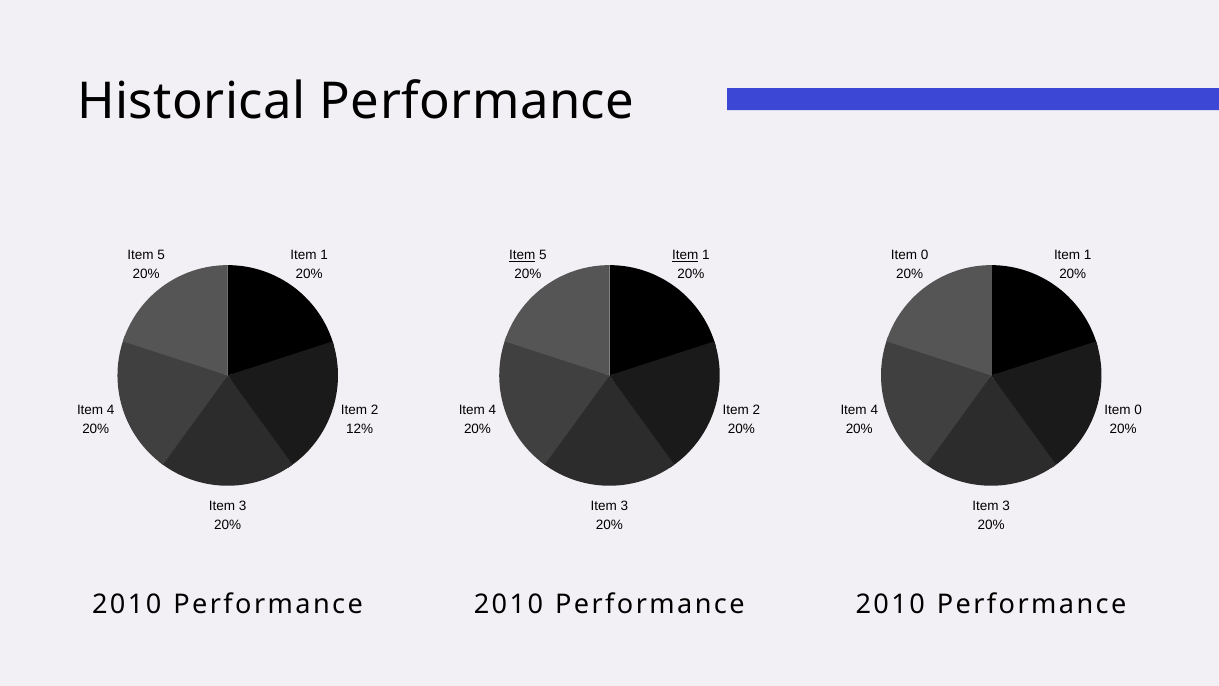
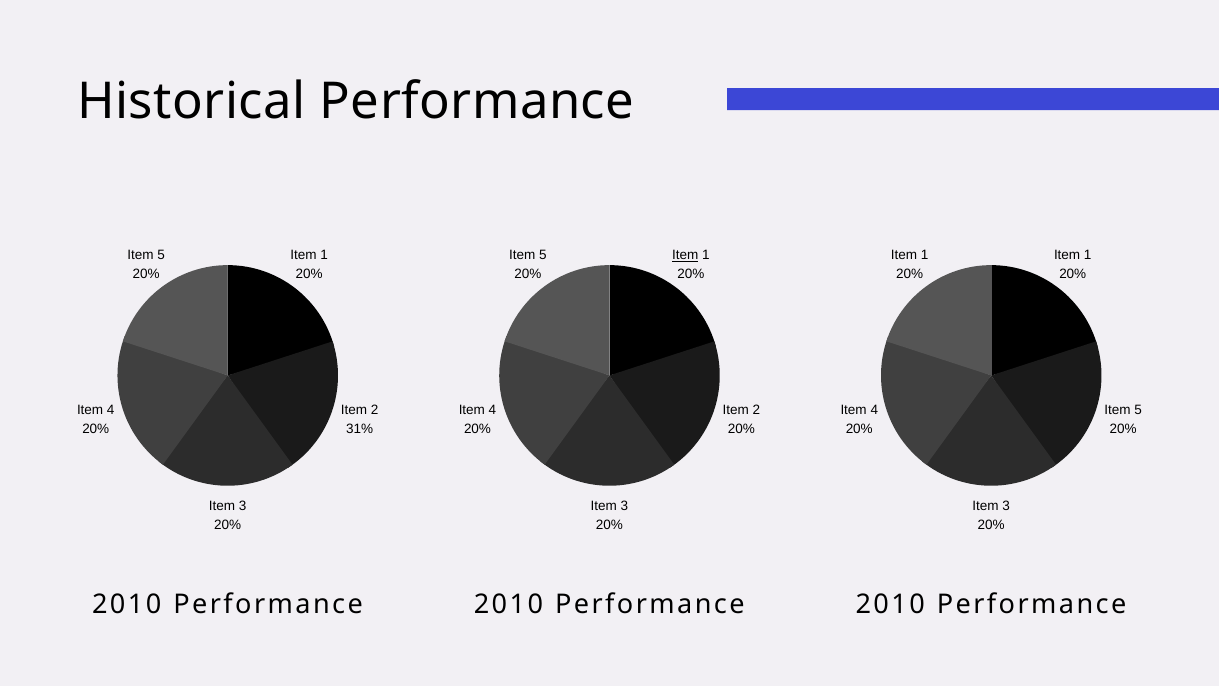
Item at (522, 255) underline: present -> none
0 at (925, 255): 0 -> 1
0 at (1138, 410): 0 -> 5
12%: 12% -> 31%
